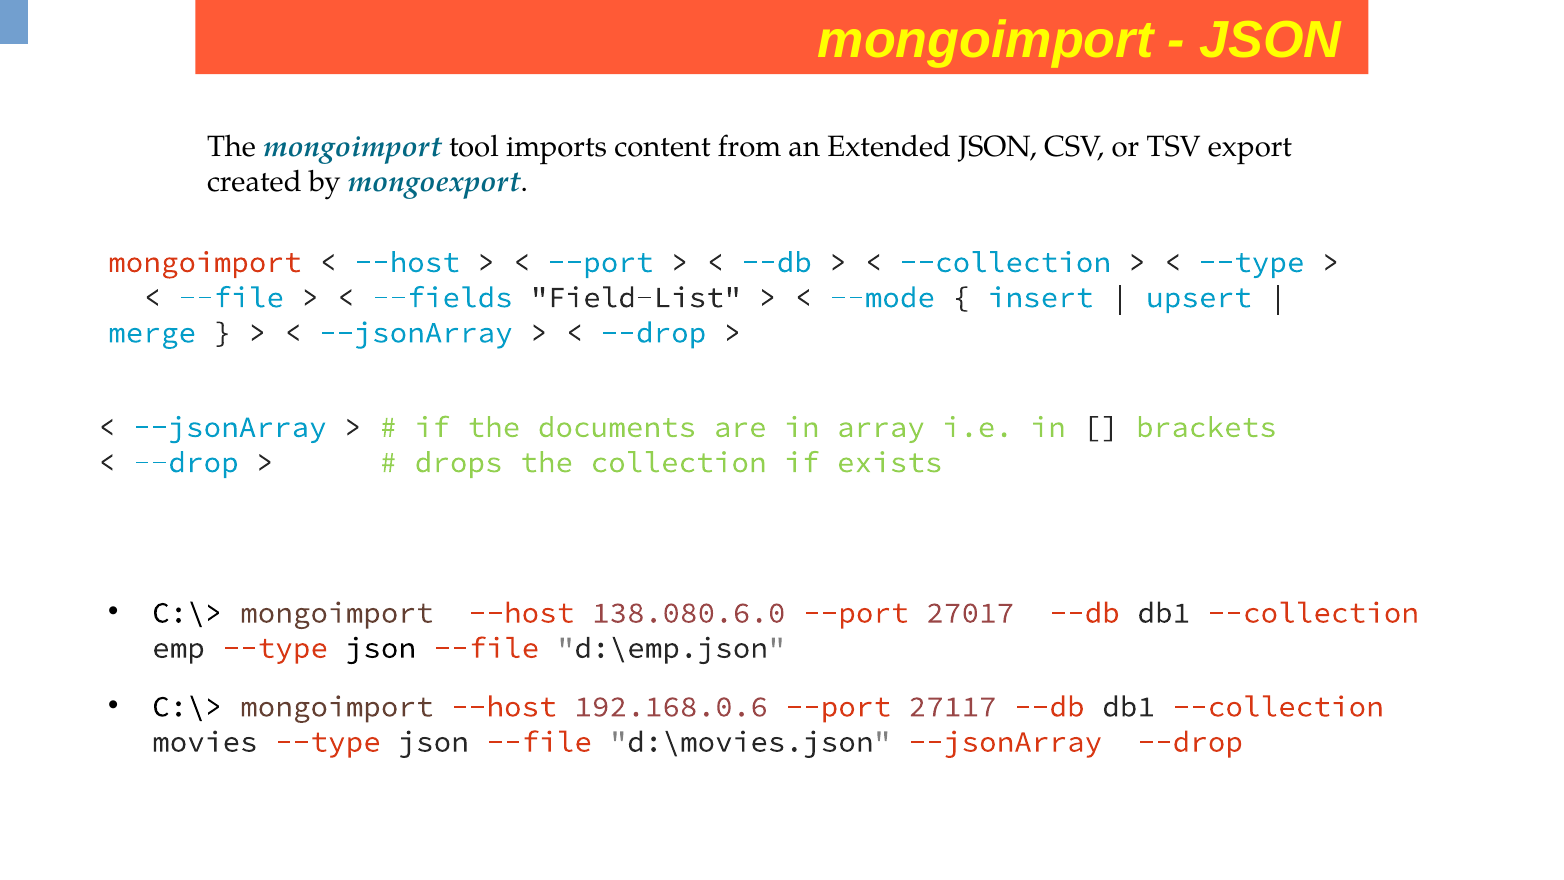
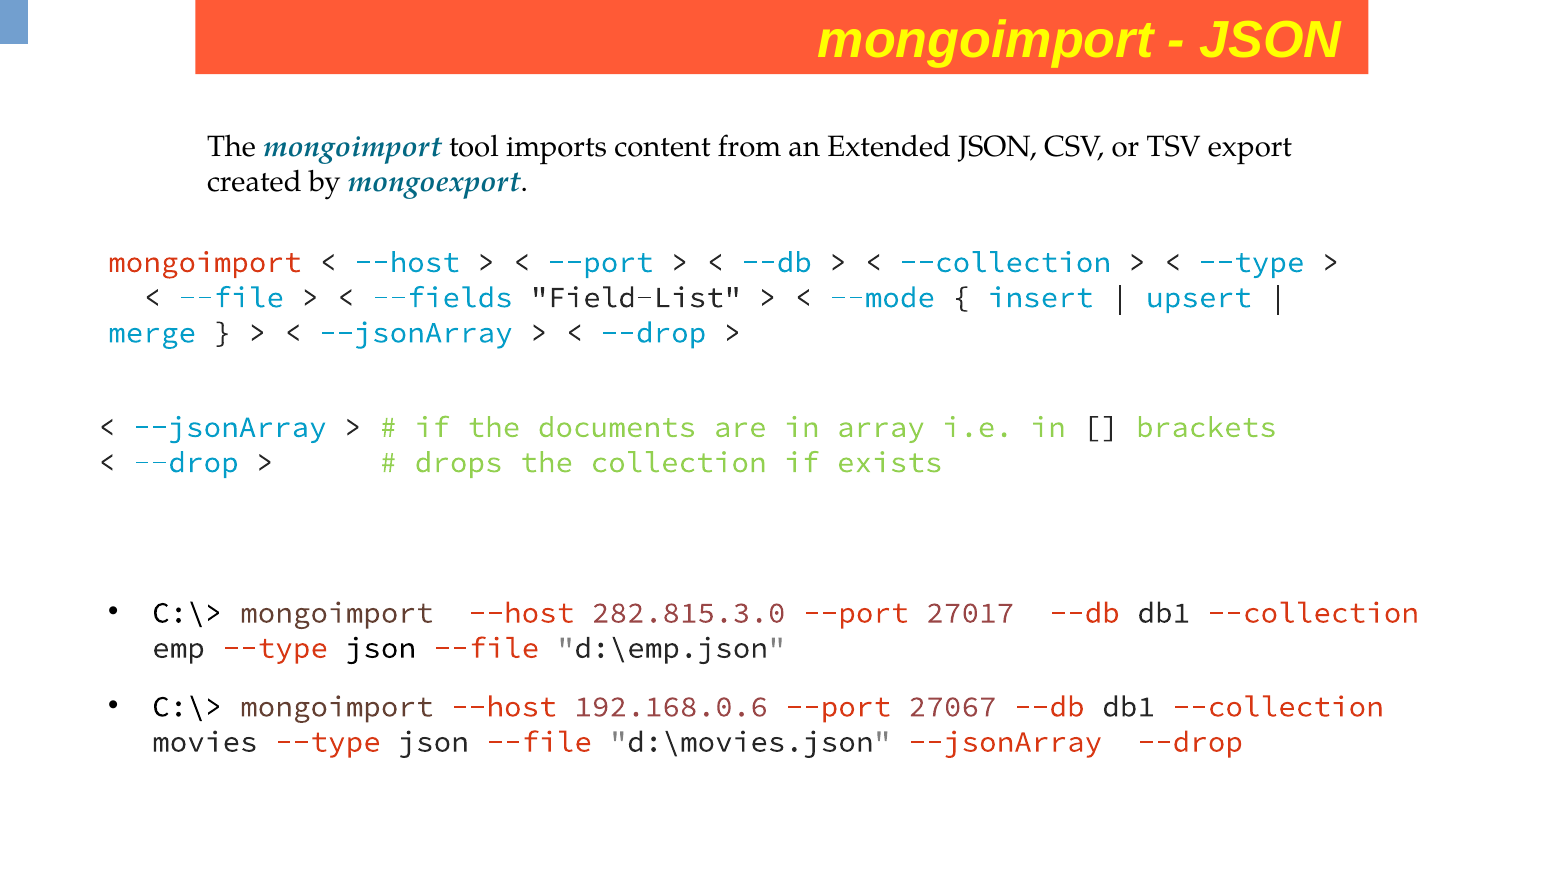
138.080.6.0: 138.080.6.0 -> 282.815.3.0
27117: 27117 -> 27067
